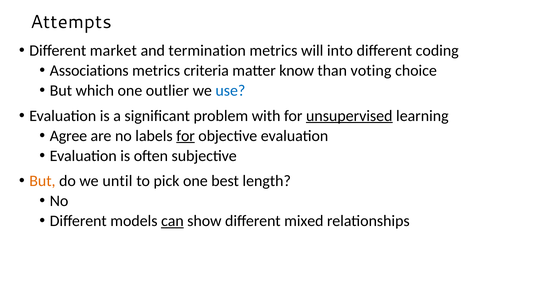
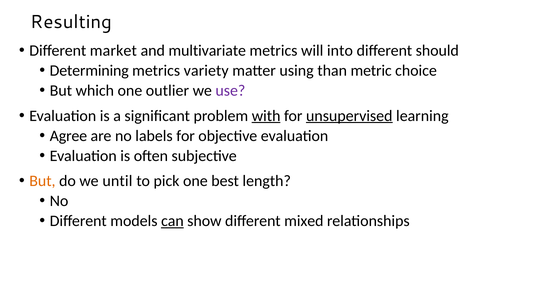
Attempts: Attempts -> Resulting
termination: termination -> multivariate
coding: coding -> should
Associations: Associations -> Determining
criteria: criteria -> variety
know: know -> using
voting: voting -> metric
use colour: blue -> purple
with underline: none -> present
for at (186, 136) underline: present -> none
